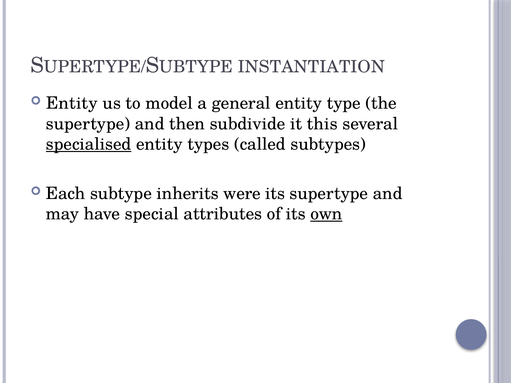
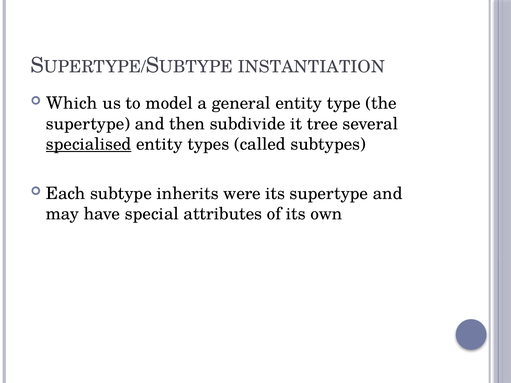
Entity at (72, 103): Entity -> Which
this: this -> tree
own underline: present -> none
